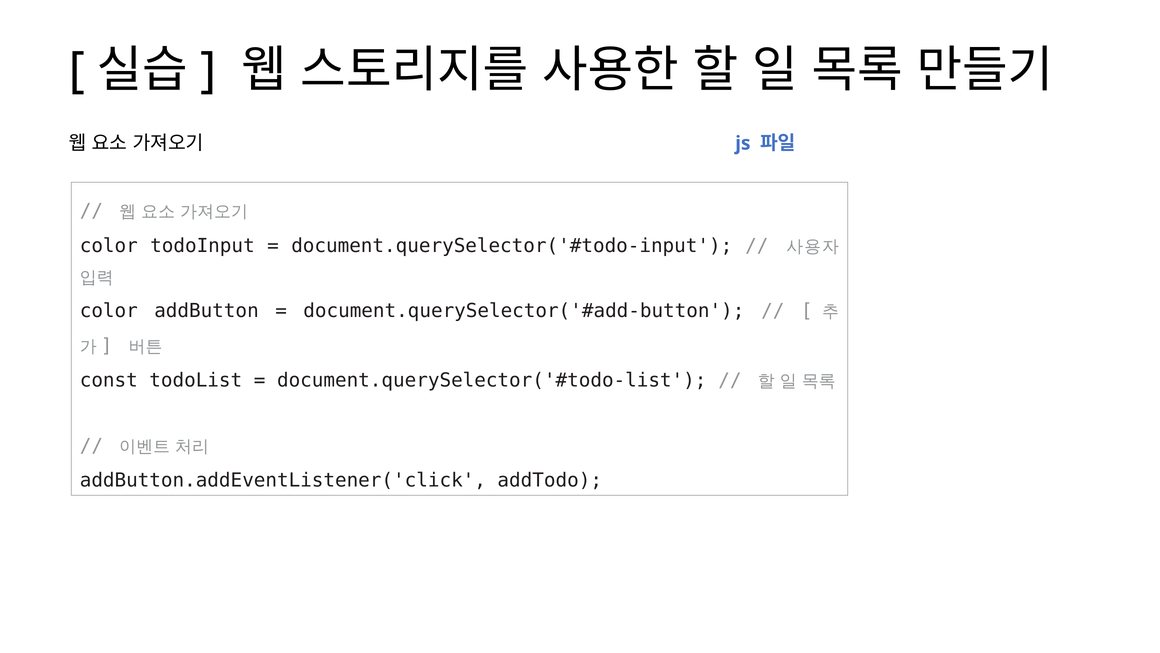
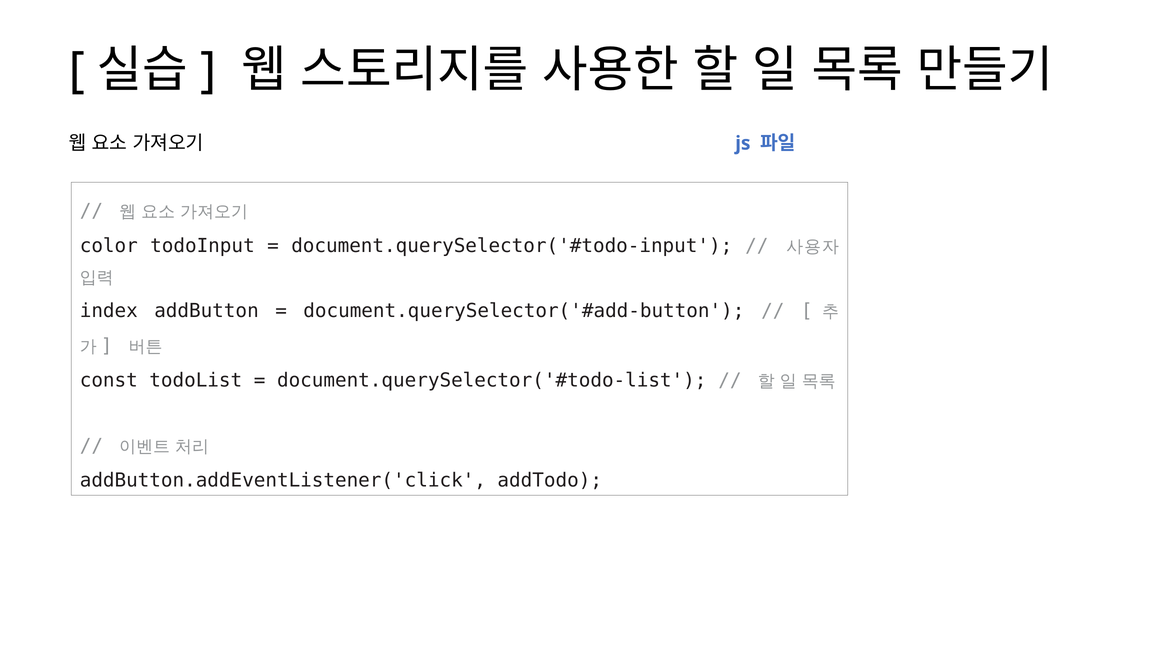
color at (109, 311): color -> index
